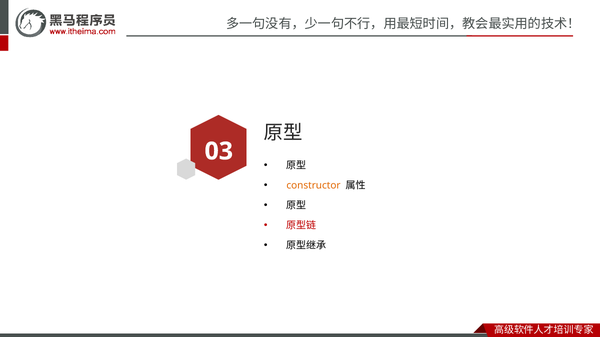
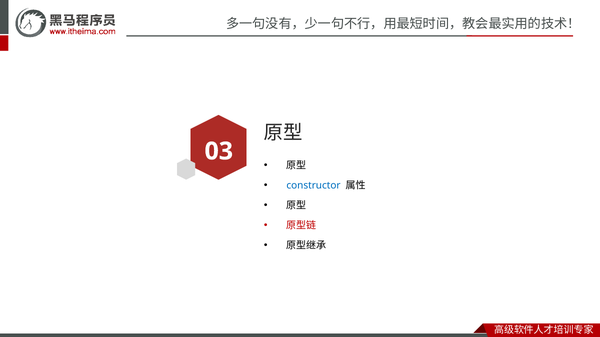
constructor colour: orange -> blue
